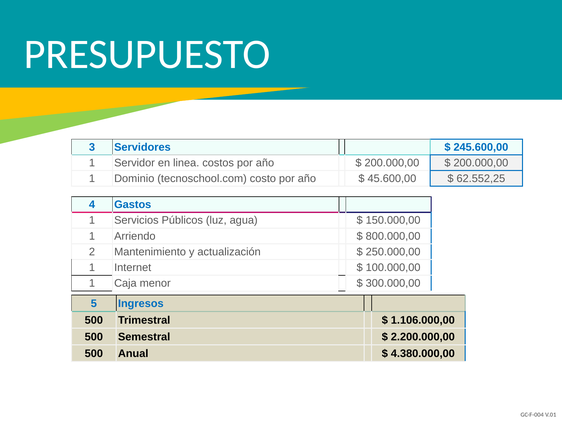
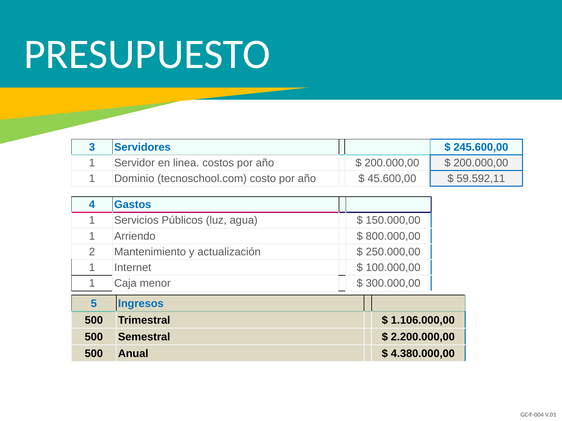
62.552,25: 62.552,25 -> 59.592,11
